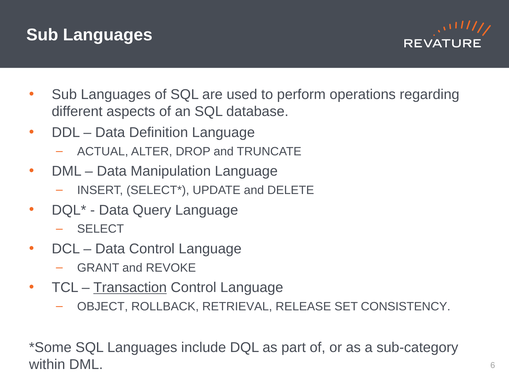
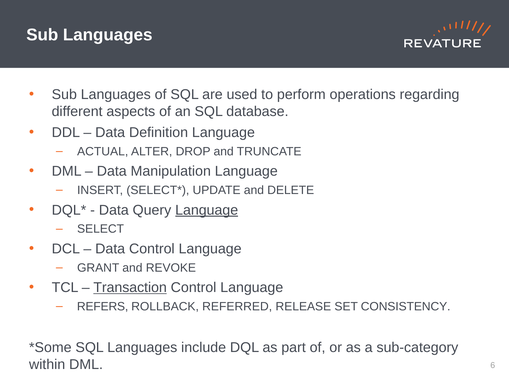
Language at (207, 210) underline: none -> present
OBJECT: OBJECT -> REFERS
RETRIEVAL: RETRIEVAL -> REFERRED
